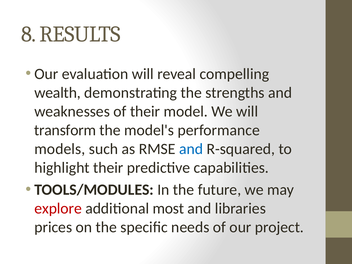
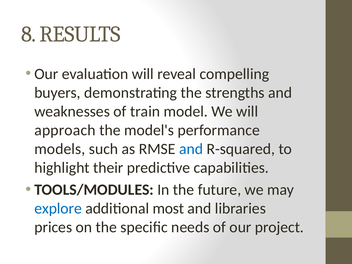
wealth: wealth -> buyers
of their: their -> train
transform: transform -> approach
explore colour: red -> blue
